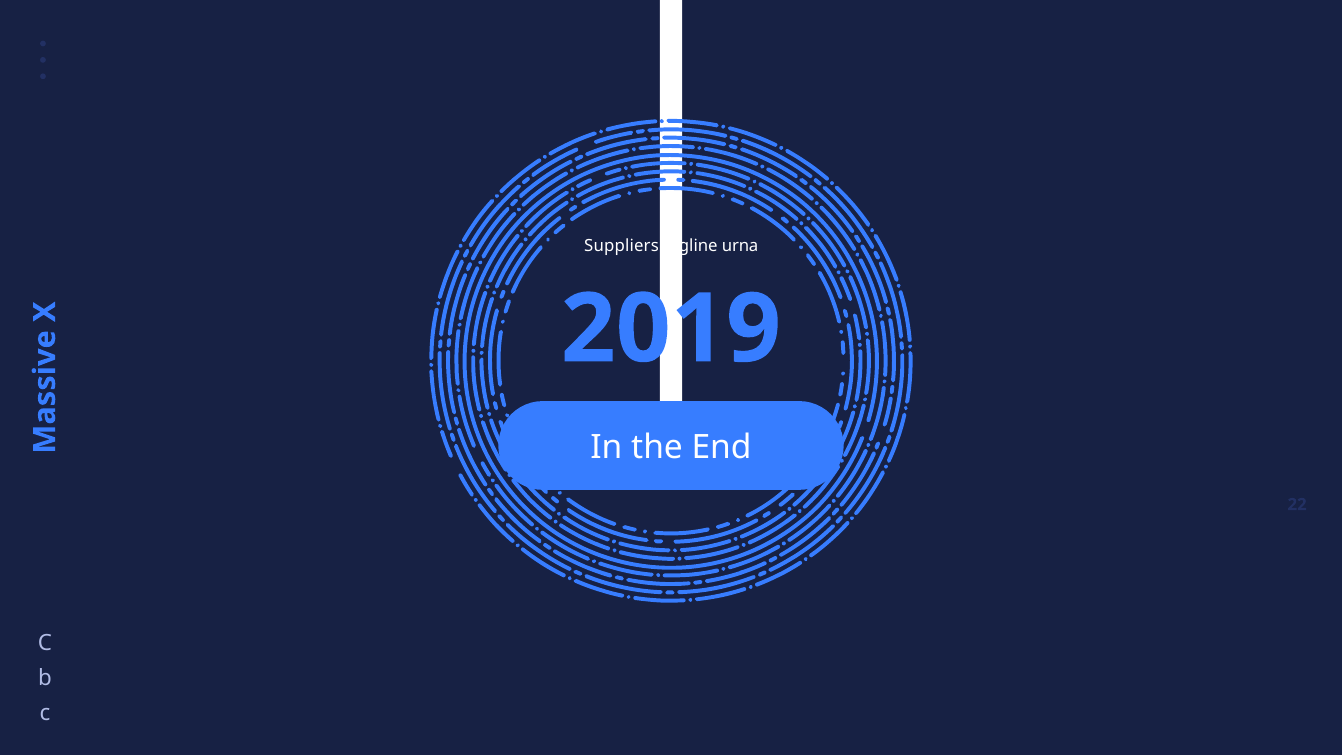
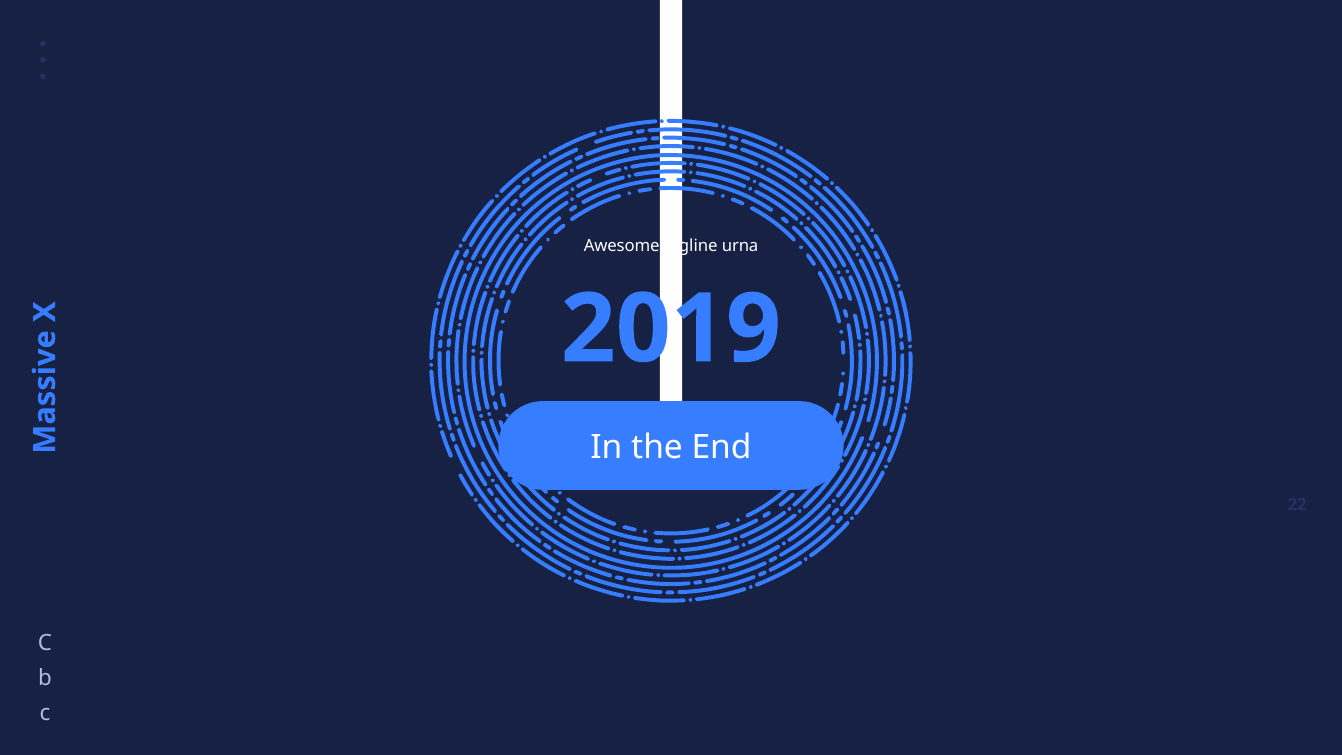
Suppliers: Suppliers -> Awesome
